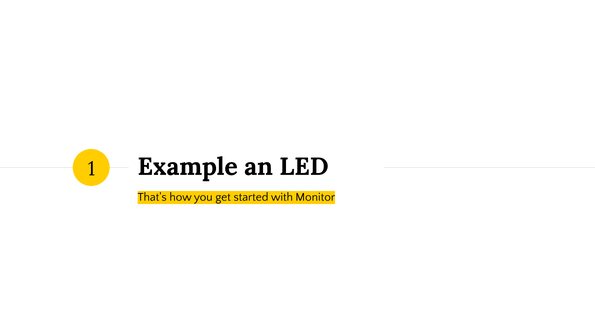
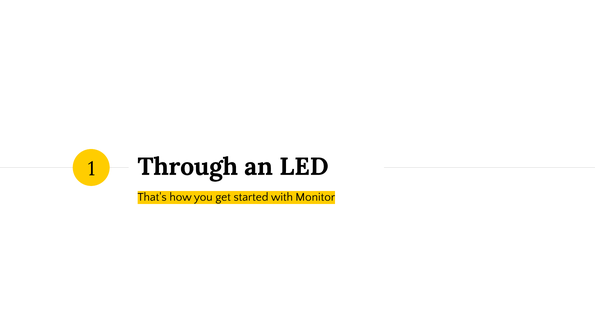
Example: Example -> Through
